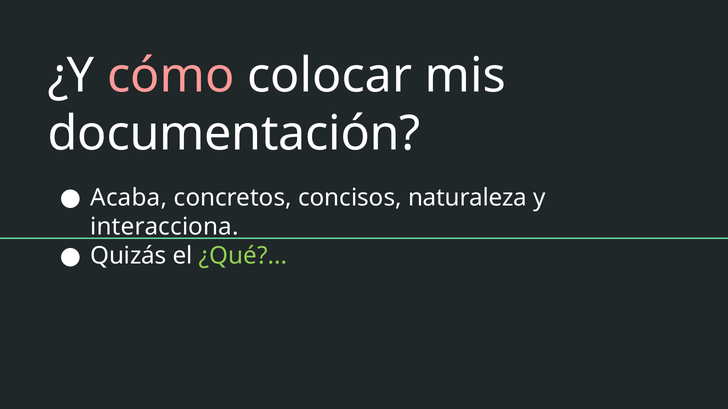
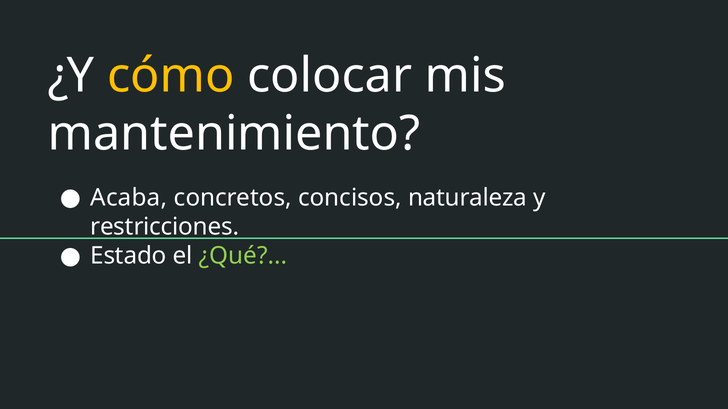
cómo colour: pink -> yellow
documentación: documentación -> mantenimiento
interacciona: interacciona -> restricciones
Quizás: Quizás -> Estado
